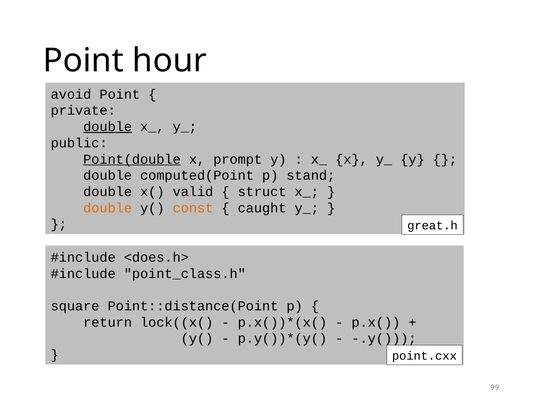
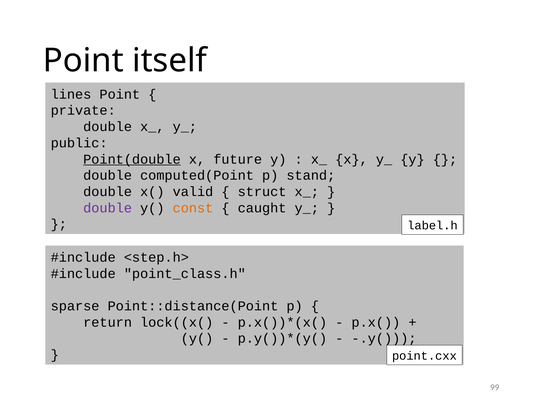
hour: hour -> itself
avoid: avoid -> lines
double at (108, 127) underline: present -> none
prompt: prompt -> future
double at (108, 208) colour: orange -> purple
great.h: great.h -> label.h
<does.h>: <does.h> -> <step.h>
square: square -> sparse
